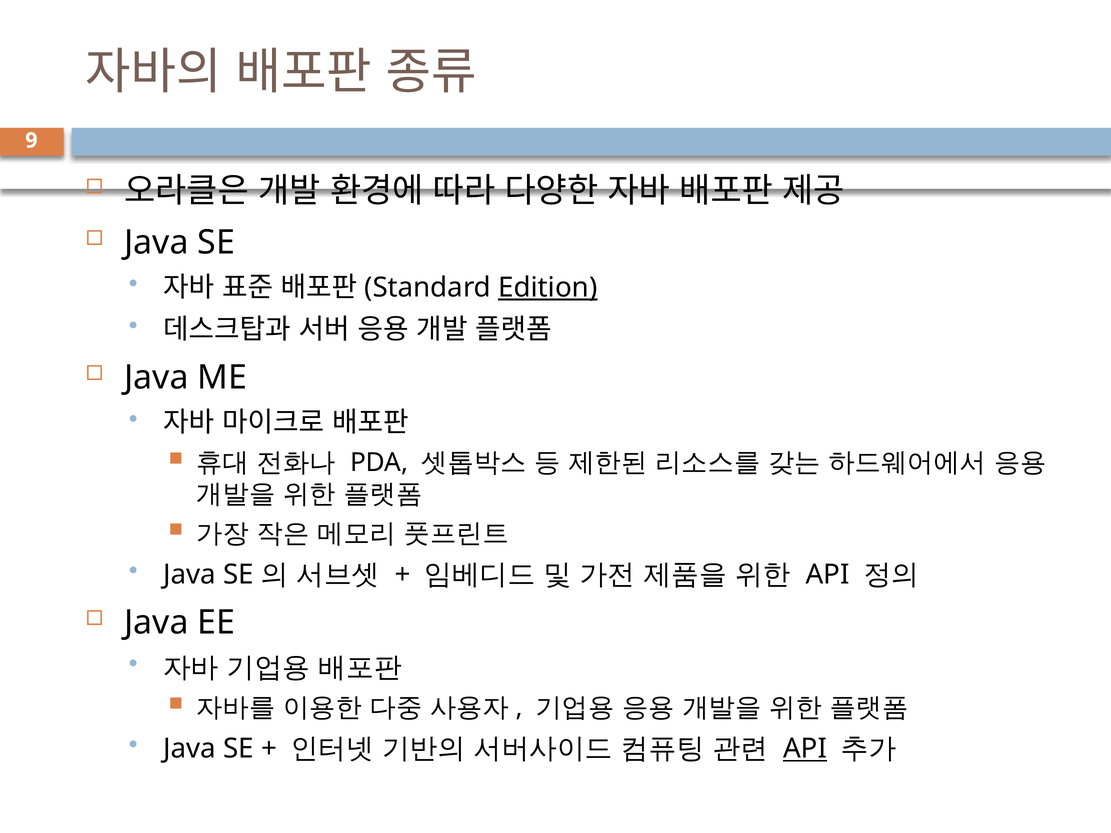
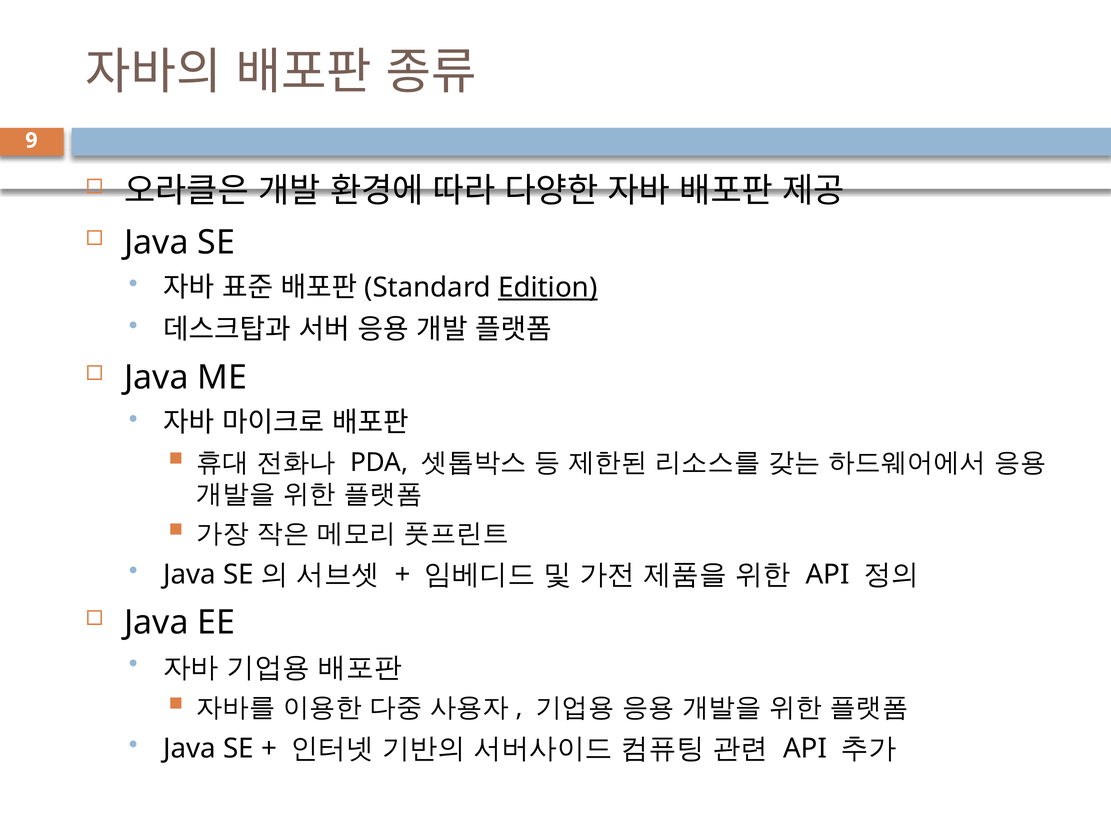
API at (805, 749) underline: present -> none
